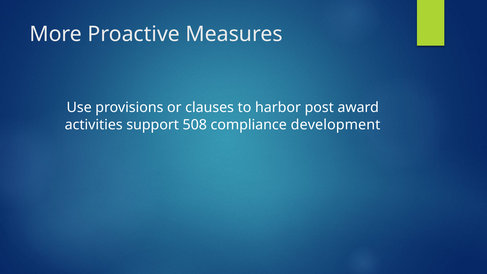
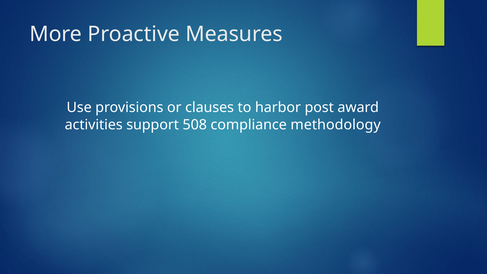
development: development -> methodology
